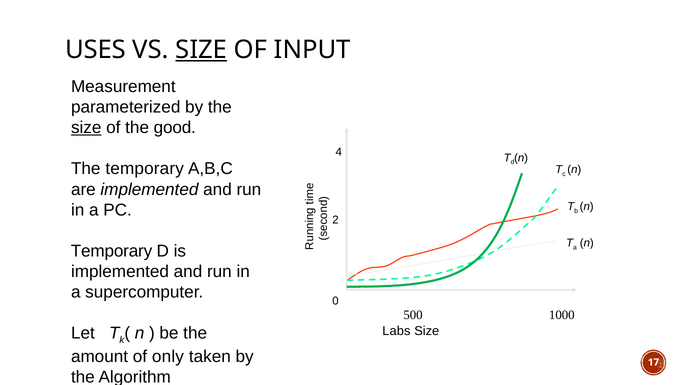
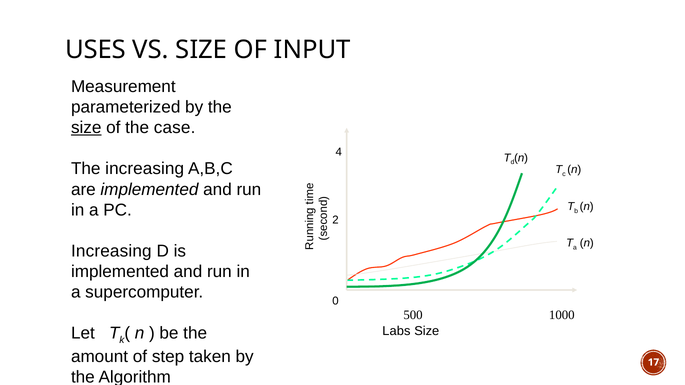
SIZE at (201, 50) underline: present -> none
good: good -> case
The temporary: temporary -> increasing
Temporary at (112, 251): Temporary -> Increasing
only: only -> step
